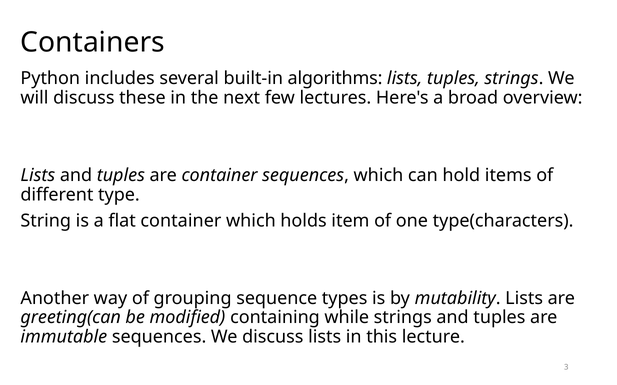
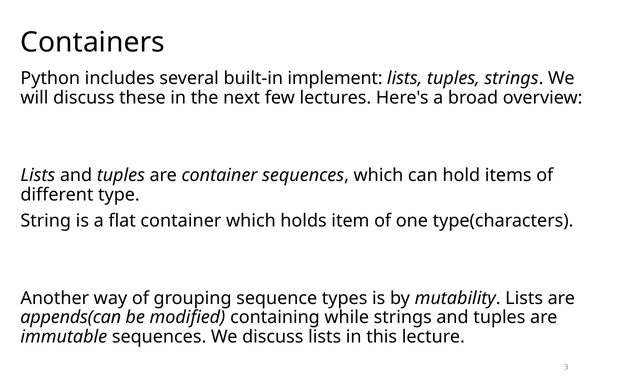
algorithms: algorithms -> implement
greeting(can: greeting(can -> appends(can
